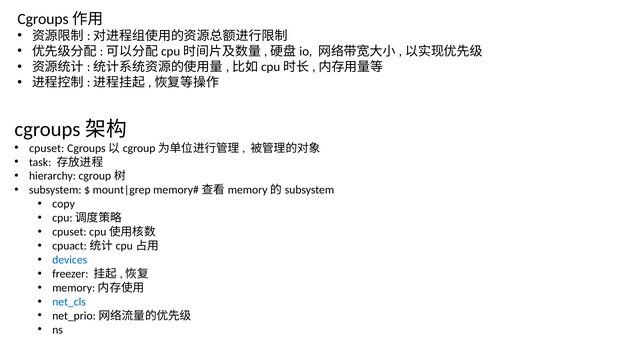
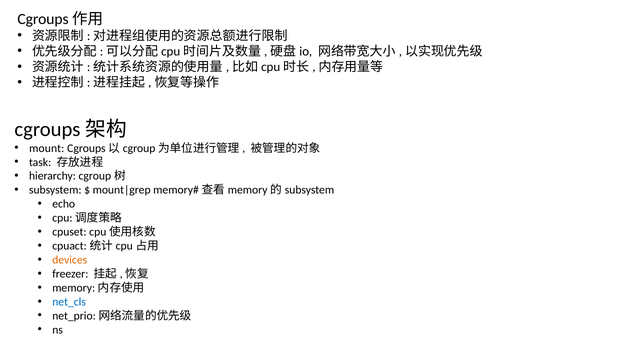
cpuset at (47, 148): cpuset -> mount
copy: copy -> echo
devices colour: blue -> orange
